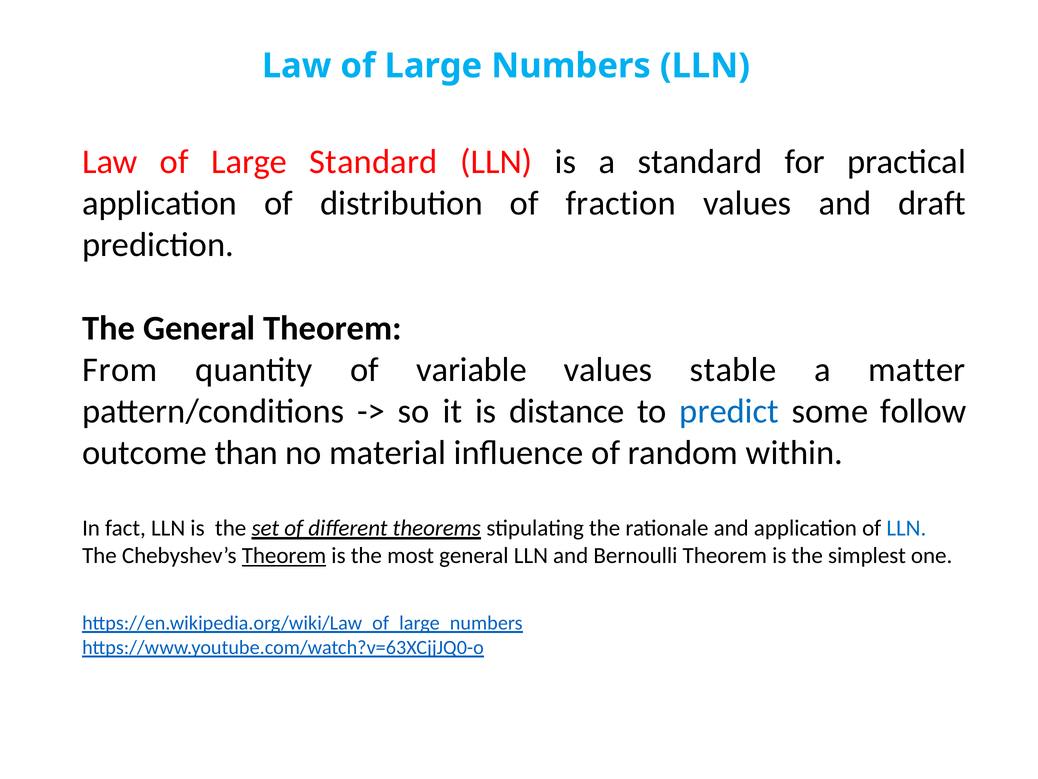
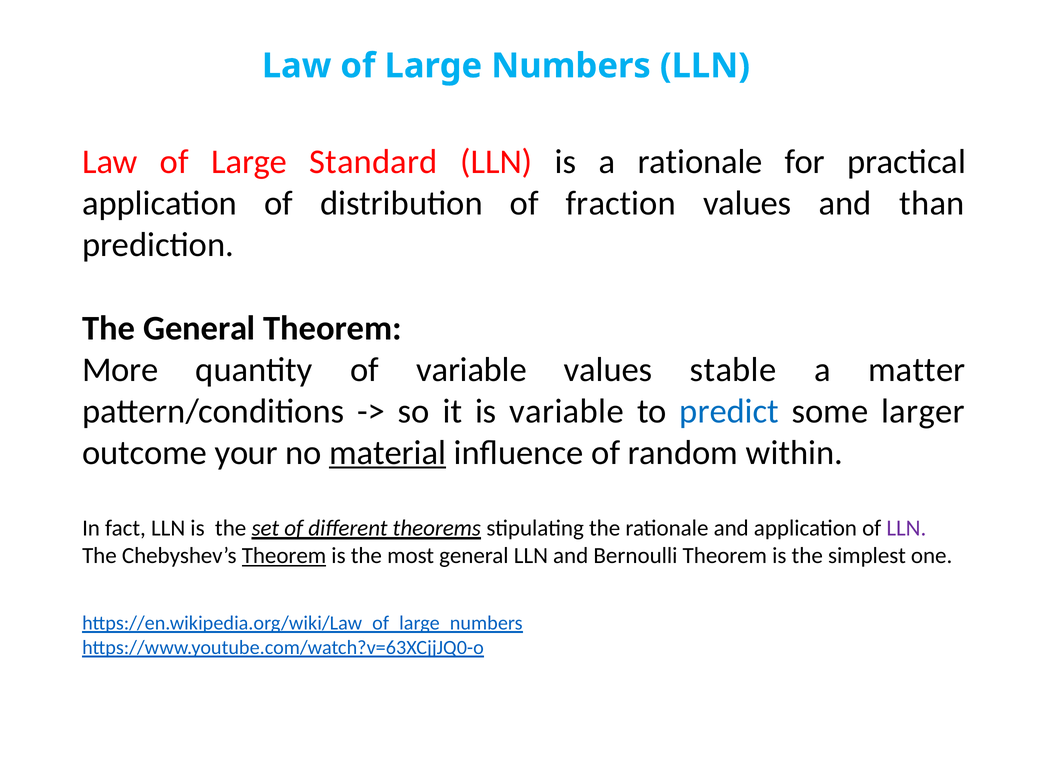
a standard: standard -> rationale
draft: draft -> than
From: From -> More
is distance: distance -> variable
follow: follow -> larger
than: than -> your
material underline: none -> present
LLN at (906, 528) colour: blue -> purple
